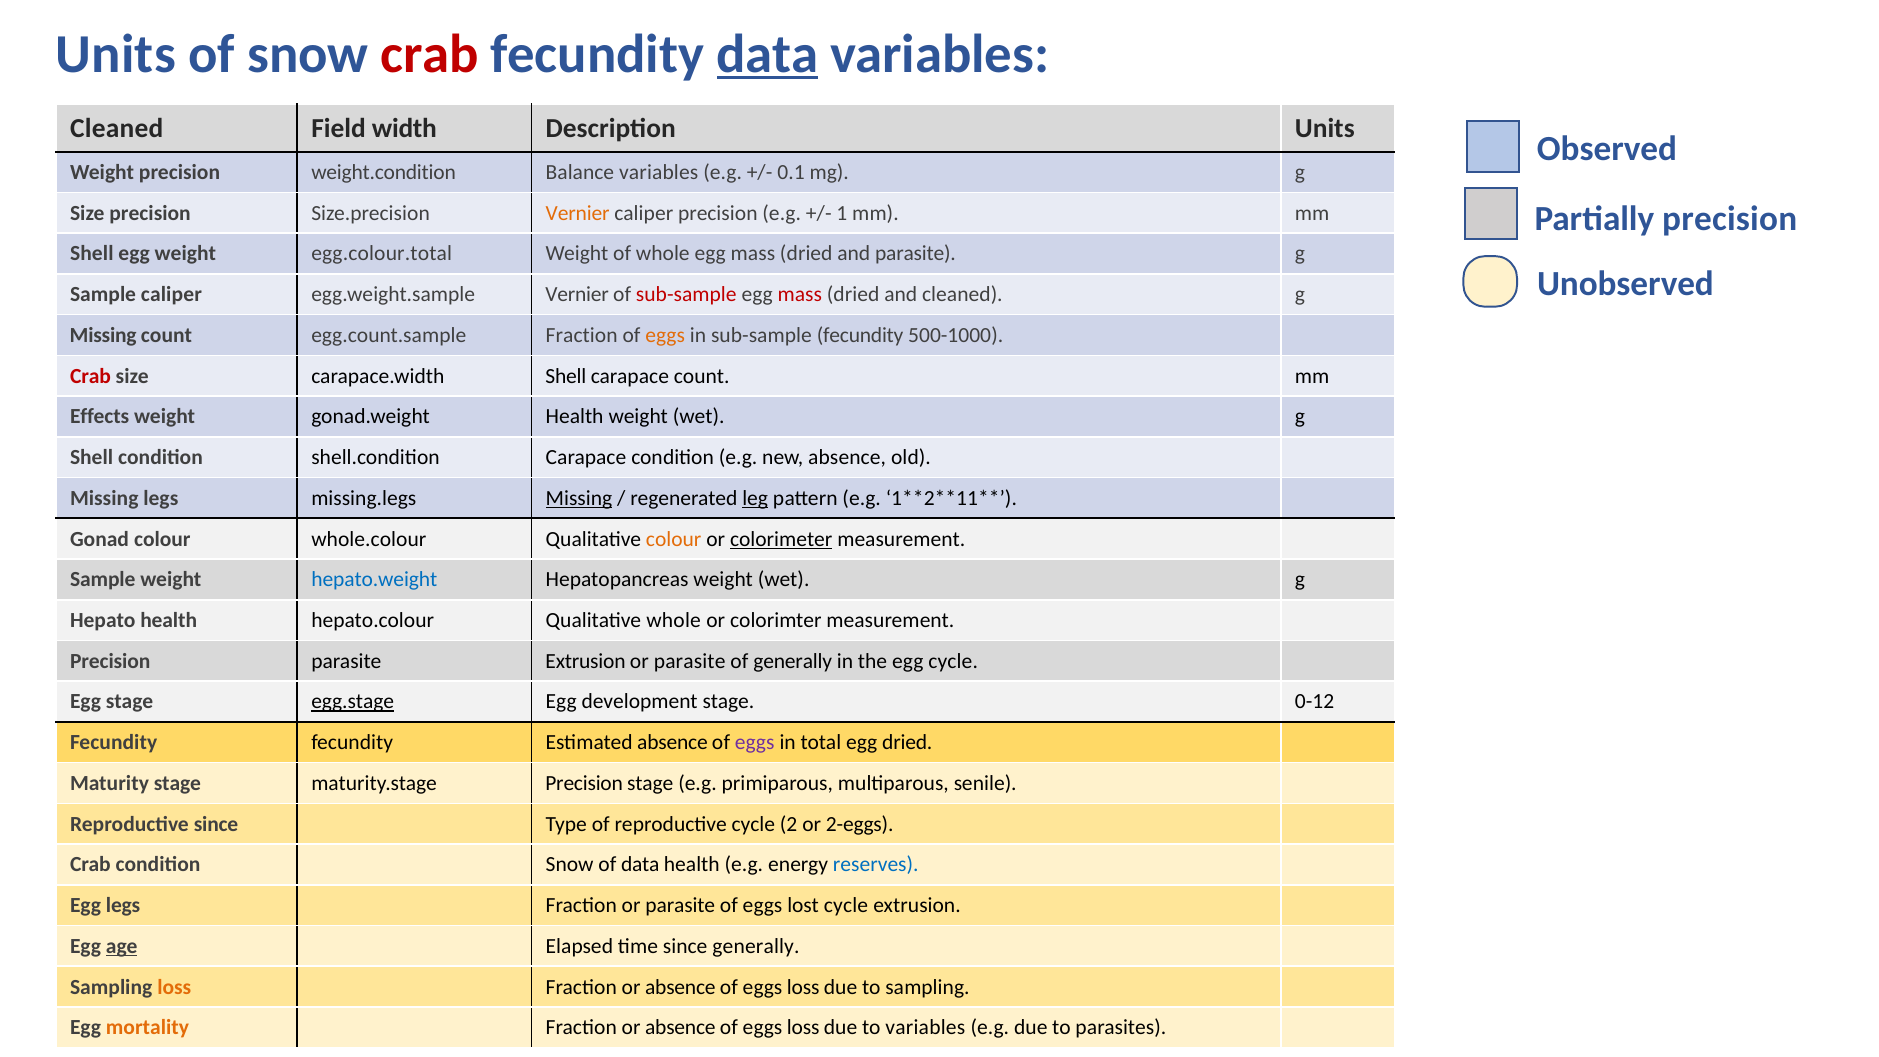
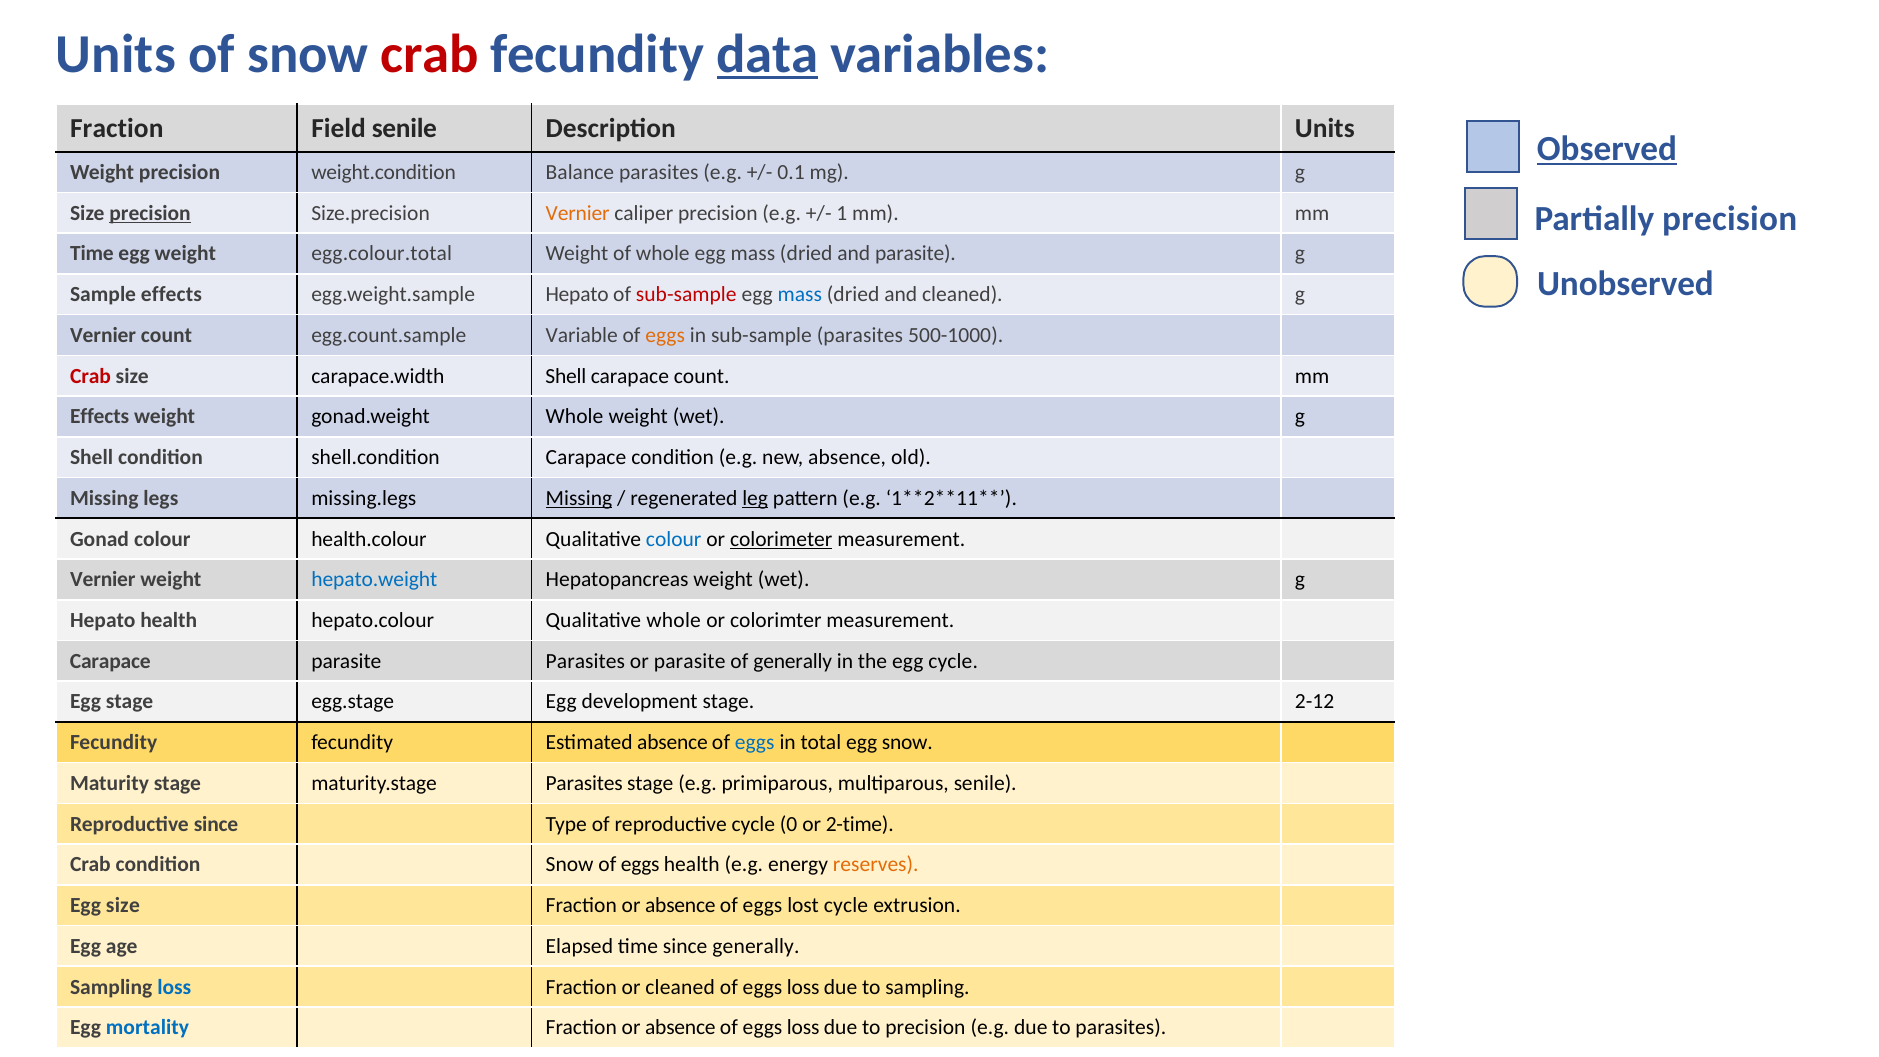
Cleaned at (117, 128): Cleaned -> Fraction
Field width: width -> senile
Observed underline: none -> present
Balance variables: variables -> parasites
precision at (150, 213) underline: none -> present
Shell at (92, 254): Shell -> Time
Sample caliper: caliper -> effects
egg.weight.sample Vernier: Vernier -> Hepato
mass at (800, 295) colour: red -> blue
Missing at (103, 335): Missing -> Vernier
egg.count.sample Fraction: Fraction -> Variable
sub-sample fecundity: fecundity -> parasites
gonad.weight Health: Health -> Whole
whole.colour: whole.colour -> health.colour
colour at (674, 539) colour: orange -> blue
Sample at (103, 580): Sample -> Vernier
Precision at (110, 661): Precision -> Carapace
parasite Extrusion: Extrusion -> Parasites
egg.stage underline: present -> none
0-12: 0-12 -> 2-12
eggs at (755, 743) colour: purple -> blue
egg dried: dried -> snow
maturity.stage Precision: Precision -> Parasites
2: 2 -> 0
2-eggs: 2-eggs -> 2-time
data at (640, 865): data -> eggs
reserves colour: blue -> orange
Egg legs: legs -> size
parasite at (680, 905): parasite -> absence
age underline: present -> none
loss at (174, 987) colour: orange -> blue
absence at (680, 987): absence -> cleaned
mortality colour: orange -> blue
to variables: variables -> precision
